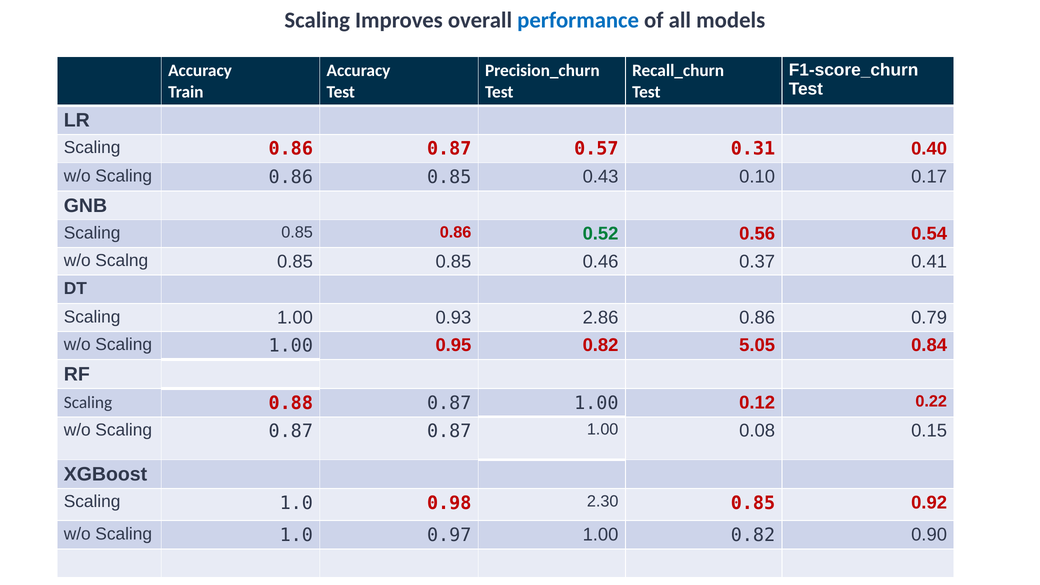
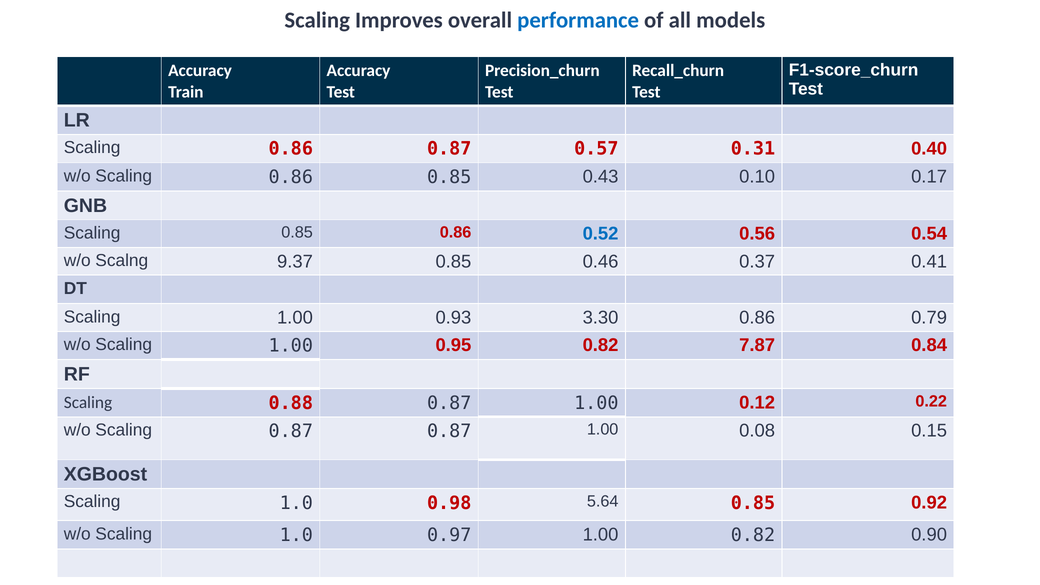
0.52 colour: green -> blue
Scalng 0.85: 0.85 -> 9.37
2.86: 2.86 -> 3.30
5.05: 5.05 -> 7.87
2.30: 2.30 -> 5.64
